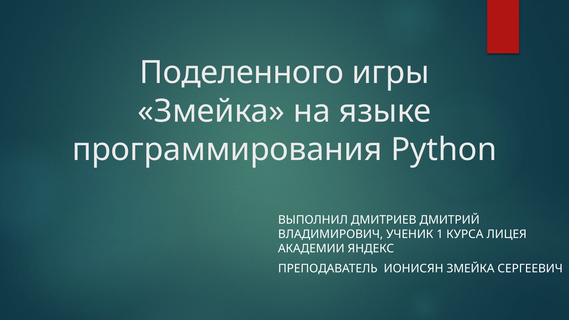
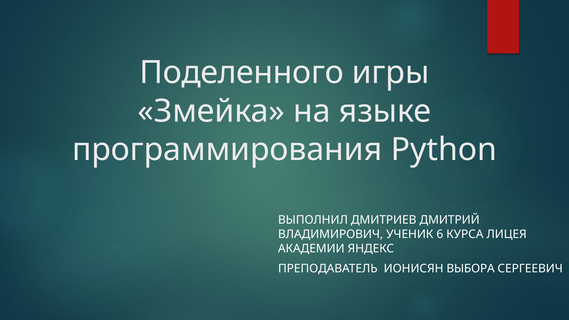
1: 1 -> 6
ИОНИСЯН ЗМЕЙКА: ЗМЕЙКА -> ВЫБОРА
